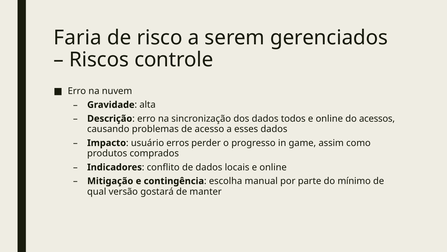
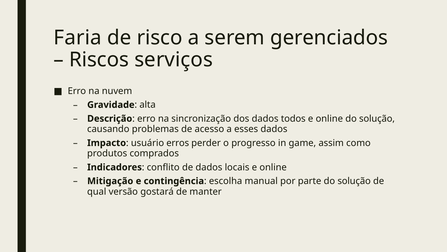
controle: controle -> serviços
online do acessos: acessos -> solução
parte do mínimo: mínimo -> solução
